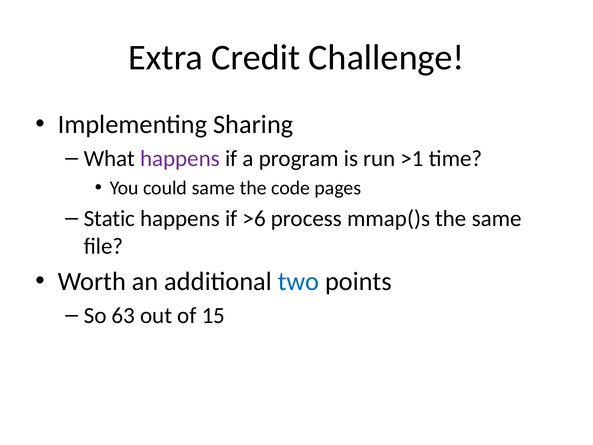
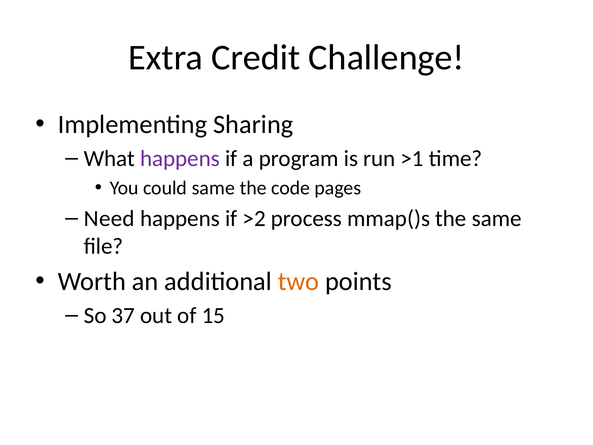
Static: Static -> Need
>6: >6 -> >2
two colour: blue -> orange
63: 63 -> 37
